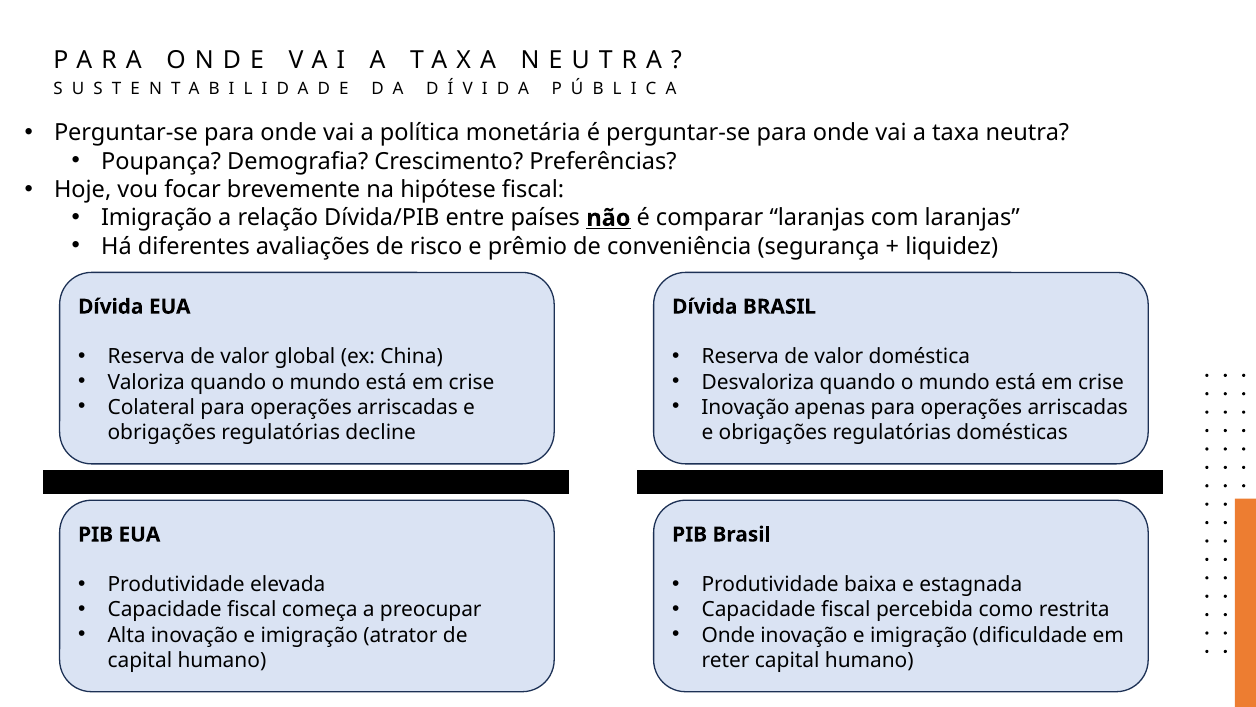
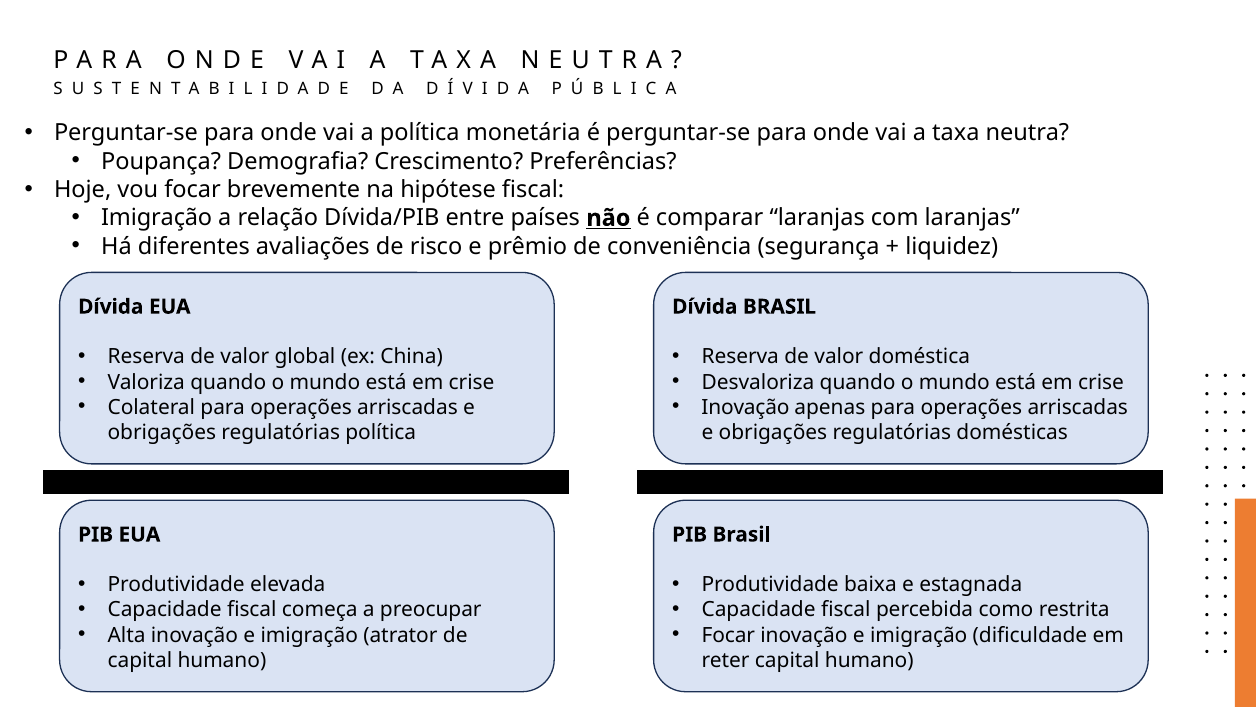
regulatórias decline: decline -> política
Onde at (728, 635): Onde -> Focar
